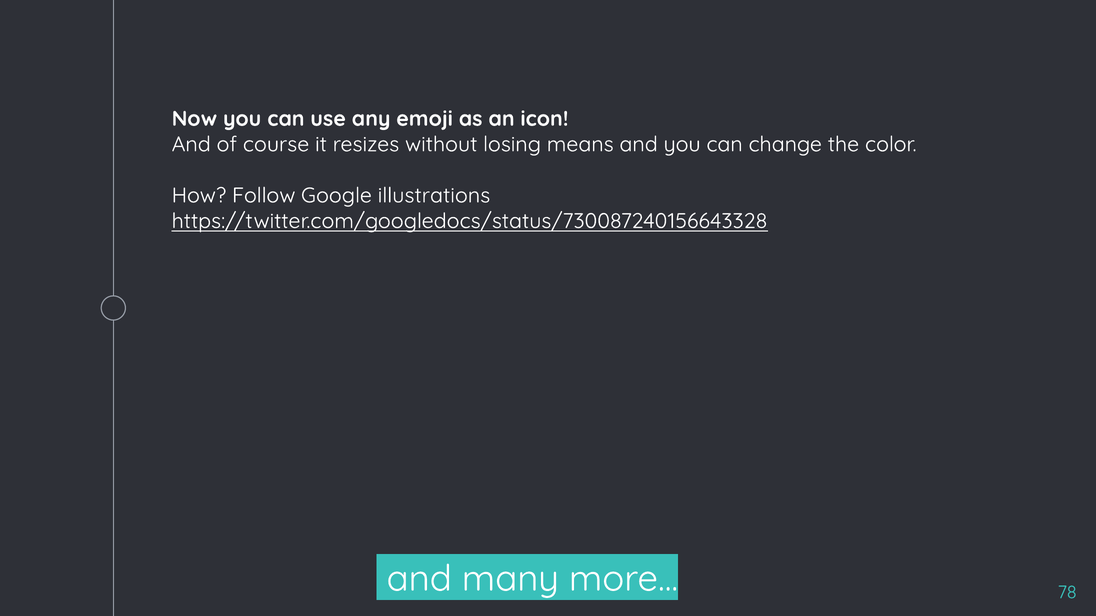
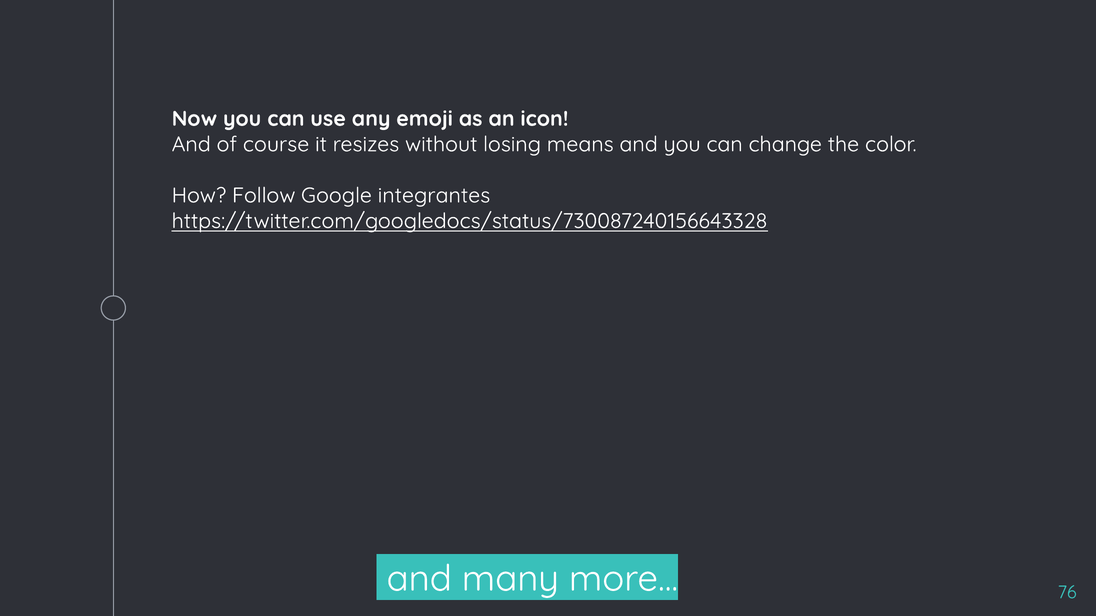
illustrations: illustrations -> integrantes
78: 78 -> 76
